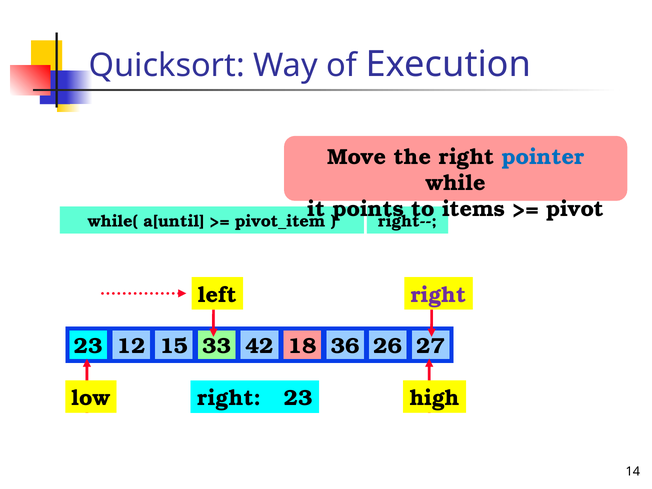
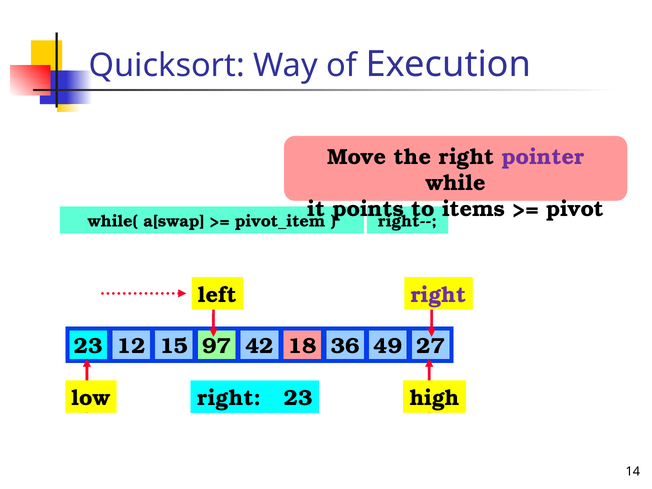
pointer colour: blue -> purple
a[until: a[until -> a[swap
33: 33 -> 97
26: 26 -> 49
